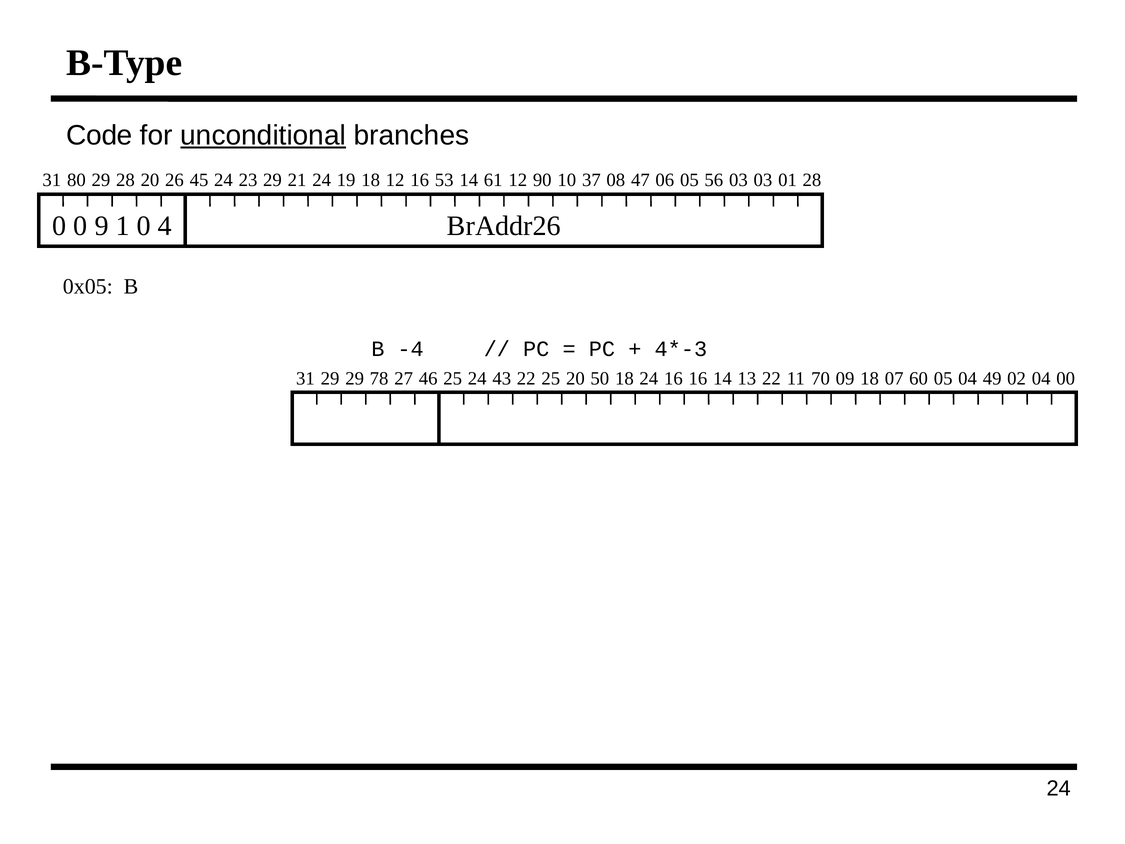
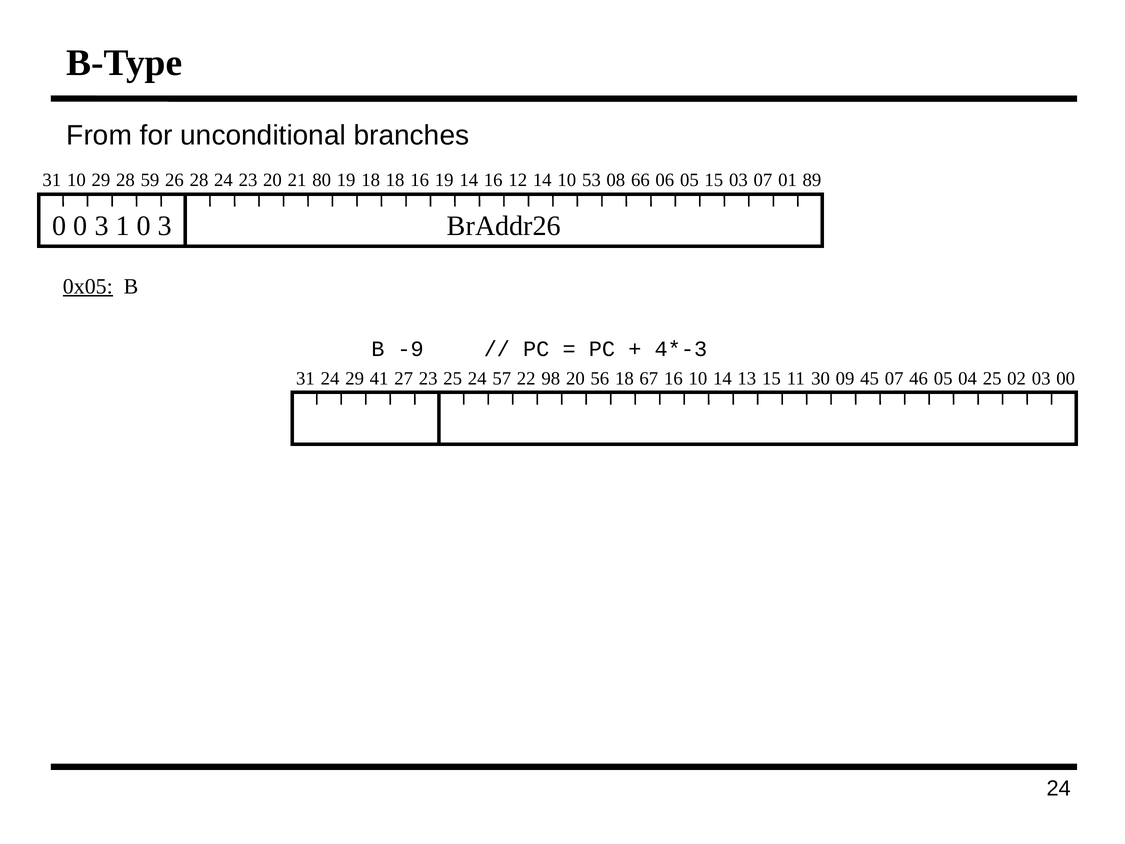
Code: Code -> From
unconditional underline: present -> none
31 80: 80 -> 10
28 20: 20 -> 59
26 45: 45 -> 28
23 29: 29 -> 20
21 24: 24 -> 80
18 12: 12 -> 18
16 53: 53 -> 19
14 61: 61 -> 16
12 90: 90 -> 14
37: 37 -> 53
47: 47 -> 66
05 56: 56 -> 15
03 03: 03 -> 07
01 28: 28 -> 89
0 0 9: 9 -> 3
1 0 4: 4 -> 3
0x05 underline: none -> present
-4: -4 -> -9
31 29: 29 -> 24
78: 78 -> 41
27 46: 46 -> 23
43: 43 -> 57
22 25: 25 -> 98
50: 50 -> 56
18 24: 24 -> 67
16 16: 16 -> 10
13 22: 22 -> 15
70: 70 -> 30
09 18: 18 -> 45
60: 60 -> 46
04 49: 49 -> 25
02 04: 04 -> 03
